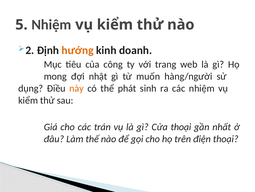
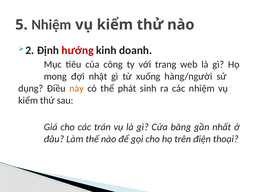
hướng colour: orange -> red
muốn: muốn -> xuống
Cửa thoại: thoại -> băng
